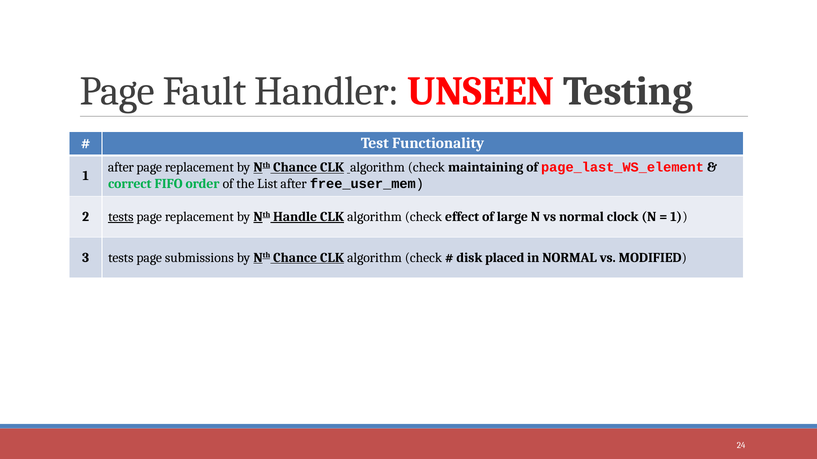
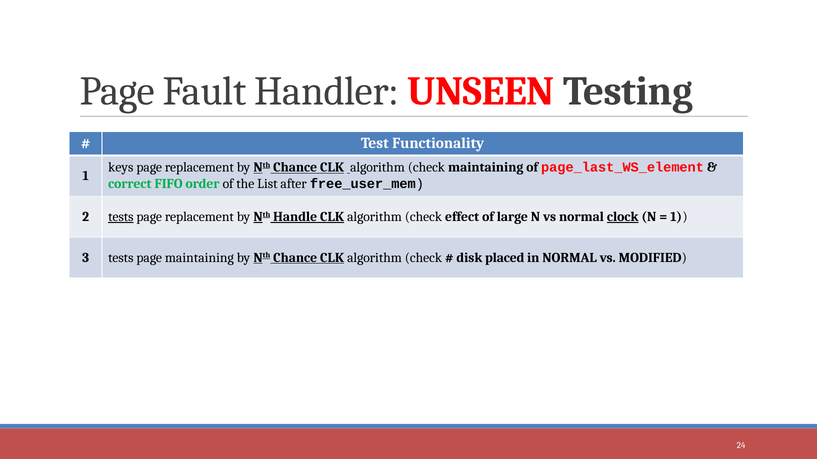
after at (121, 167): after -> keys
clock underline: none -> present
page submissions: submissions -> maintaining
